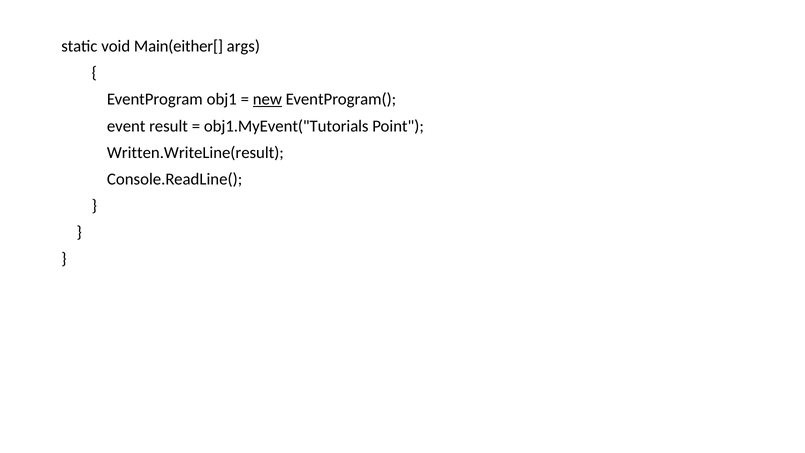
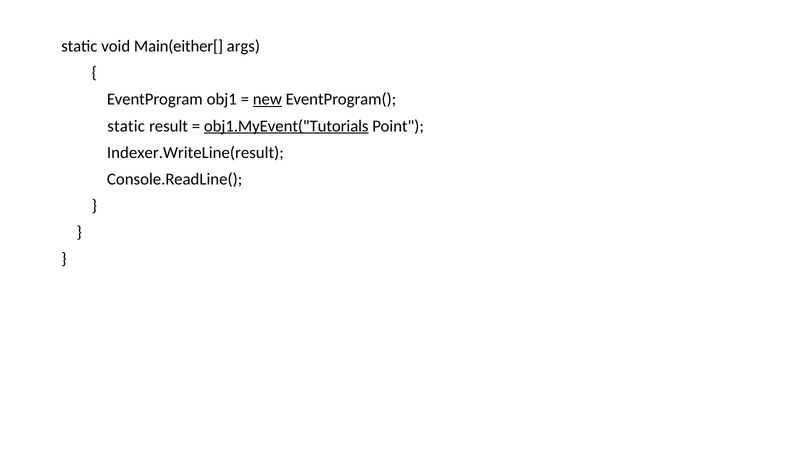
event at (126, 126): event -> static
obj1.MyEvent("Tutorials underline: none -> present
Written.WriteLine(result: Written.WriteLine(result -> Indexer.WriteLine(result
